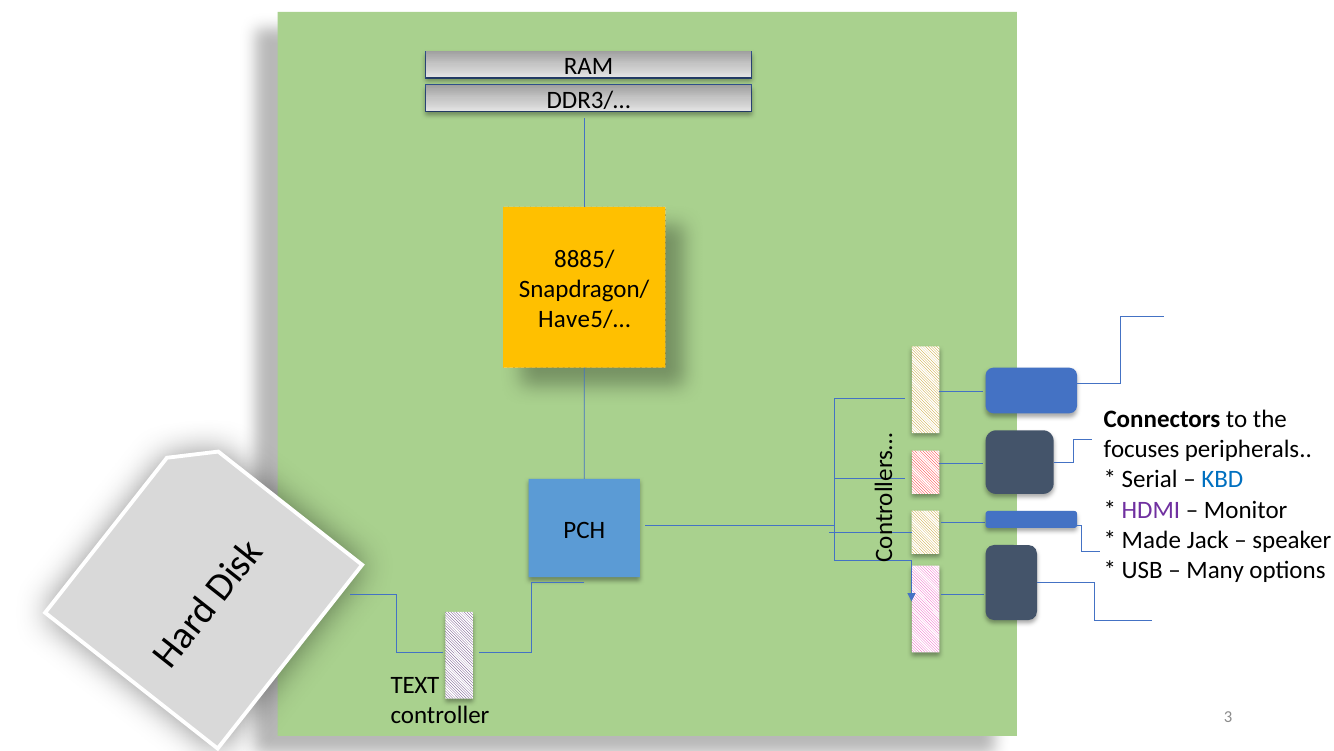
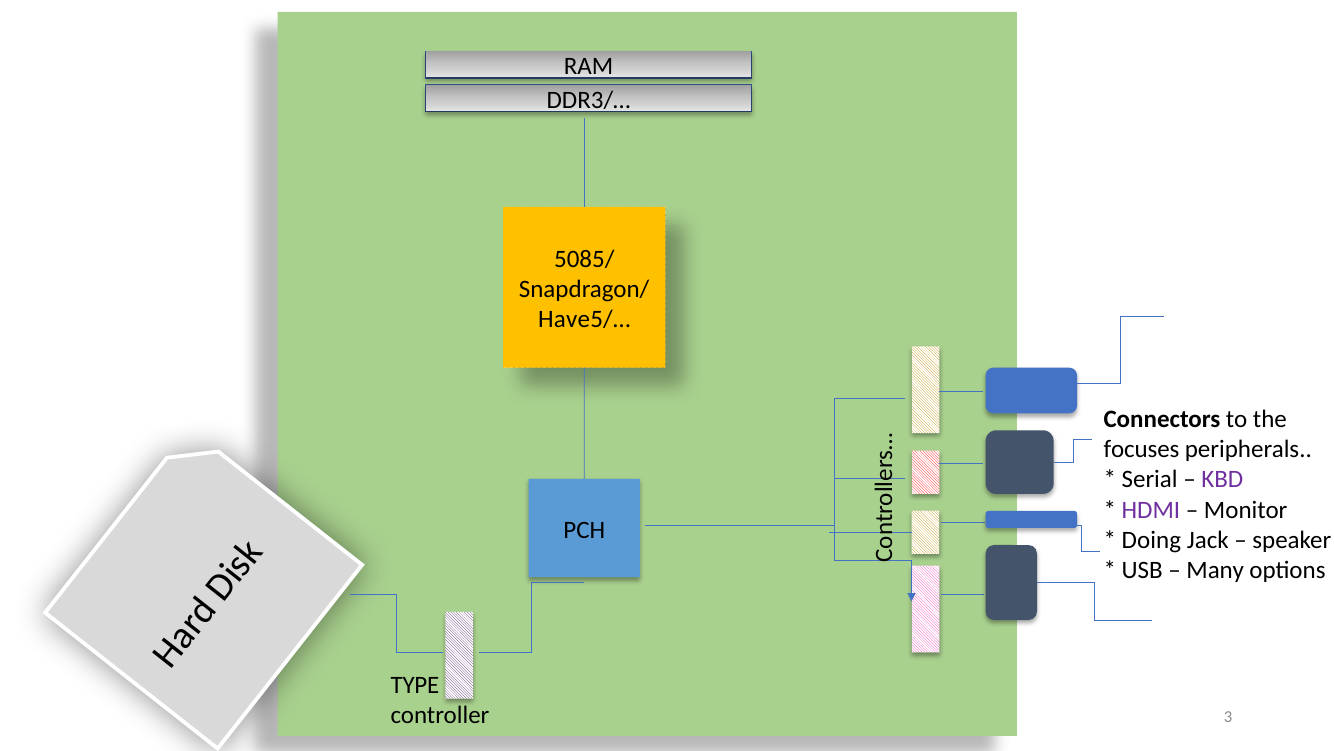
8885/: 8885/ -> 5085/
KBD colour: blue -> purple
Made: Made -> Doing
TEXT: TEXT -> TYPE
